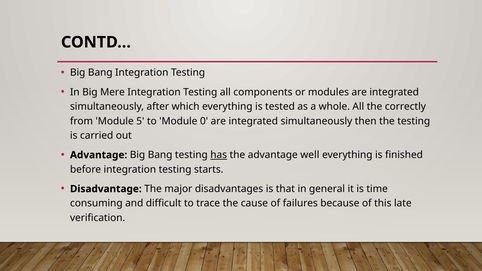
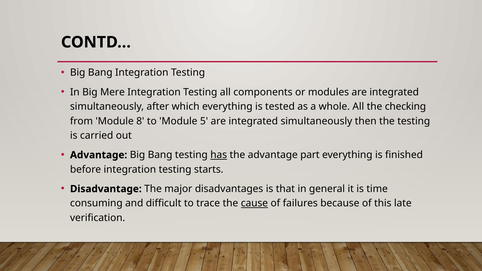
correctly: correctly -> checking
5: 5 -> 8
0: 0 -> 5
well: well -> part
cause underline: none -> present
